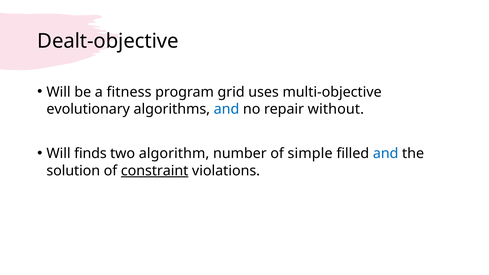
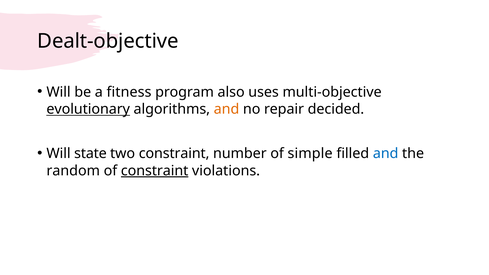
grid: grid -> also
evolutionary underline: none -> present
and at (227, 109) colour: blue -> orange
without: without -> decided
finds: finds -> state
two algorithm: algorithm -> constraint
solution: solution -> random
